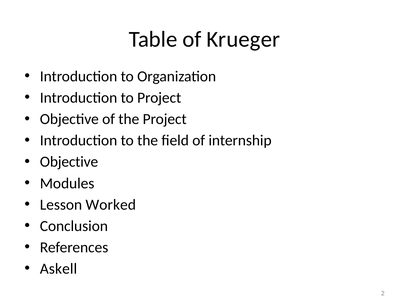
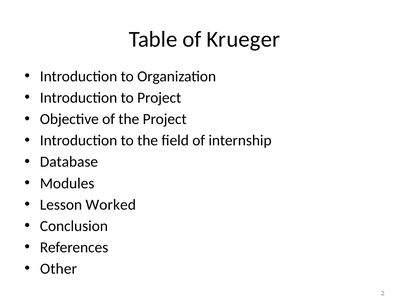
Objective at (69, 162): Objective -> Database
Askell: Askell -> Other
